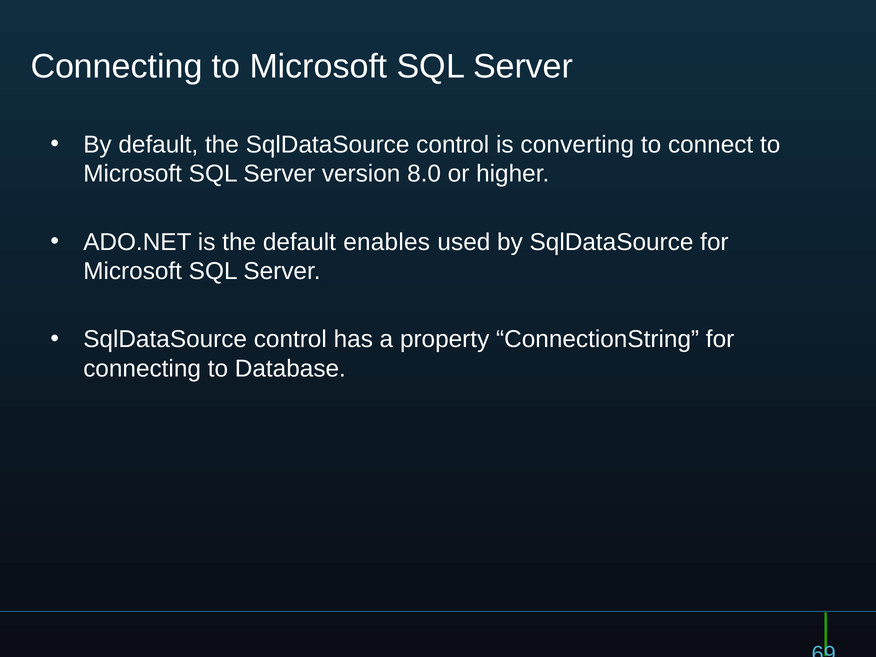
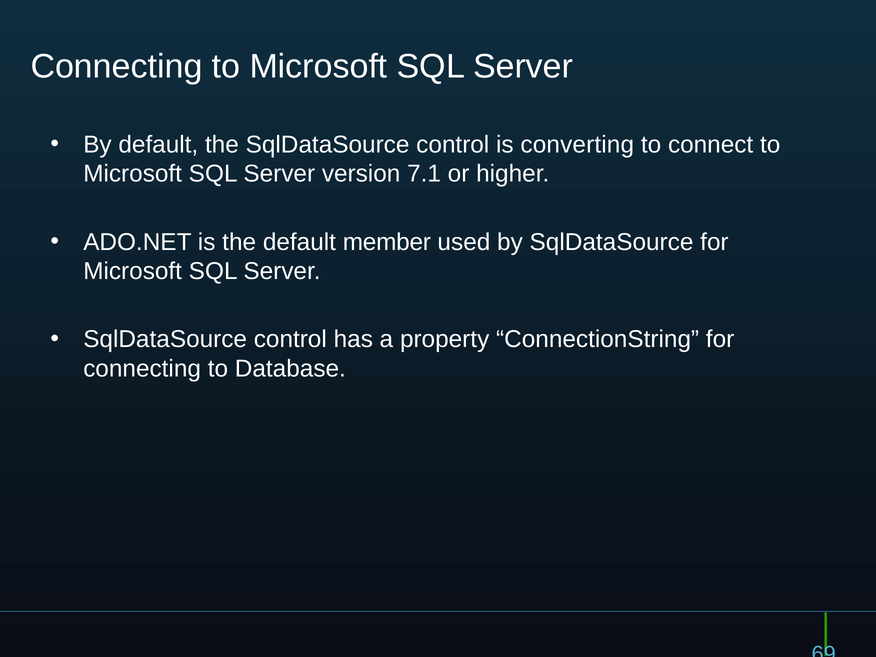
8.0: 8.0 -> 7.1
enables: enables -> member
